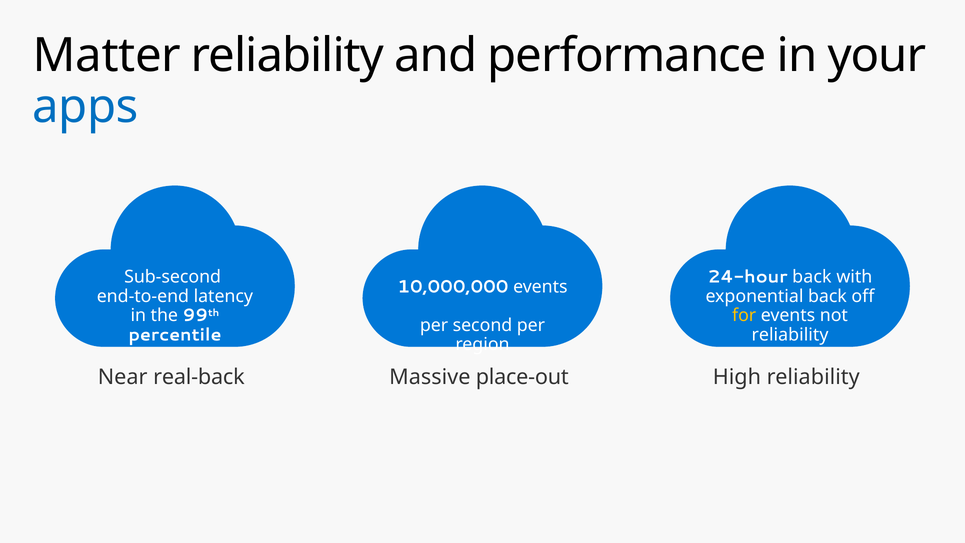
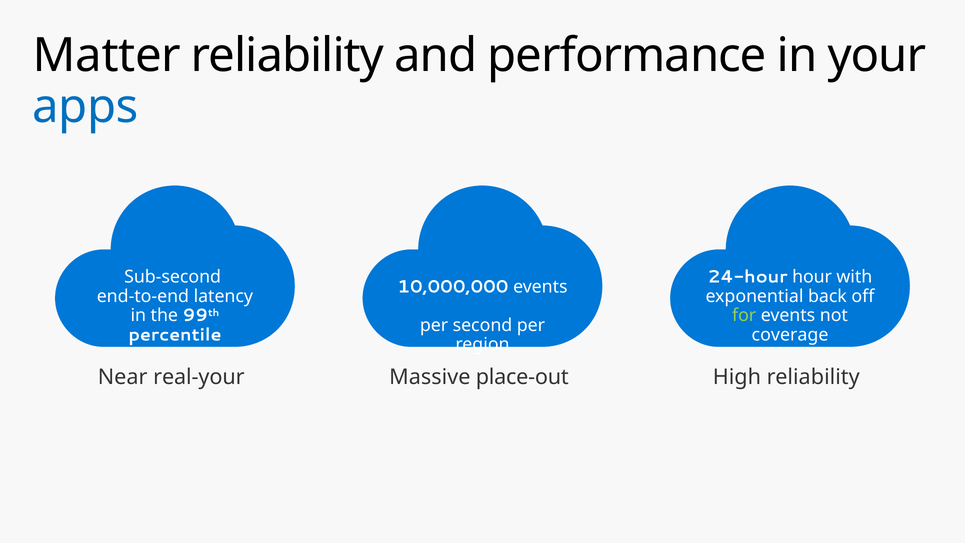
24-hour back: back -> hour
for colour: yellow -> light green
reliability at (790, 335): reliability -> coverage
real-back: real-back -> real-your
